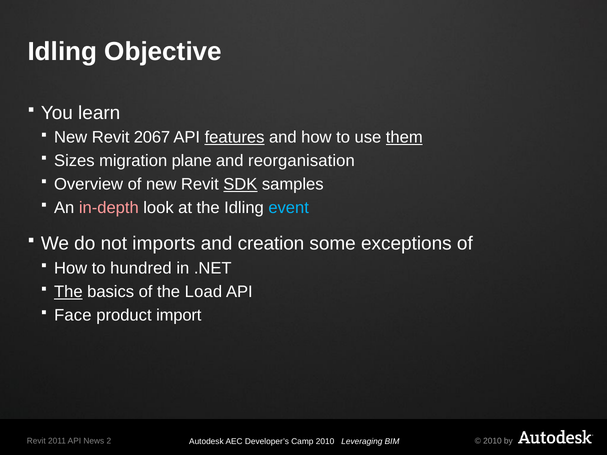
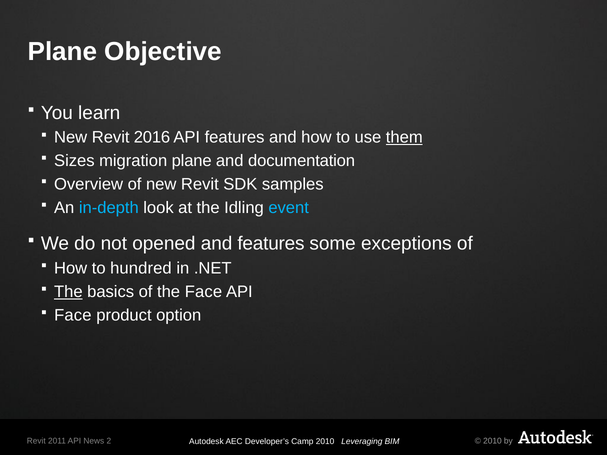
Idling at (62, 52): Idling -> Plane
2067: 2067 -> 2016
features at (235, 138) underline: present -> none
reorganisation: reorganisation -> documentation
SDK underline: present -> none
in-depth colour: pink -> light blue
imports: imports -> opened
and creation: creation -> features
the Load: Load -> Face
import: import -> option
